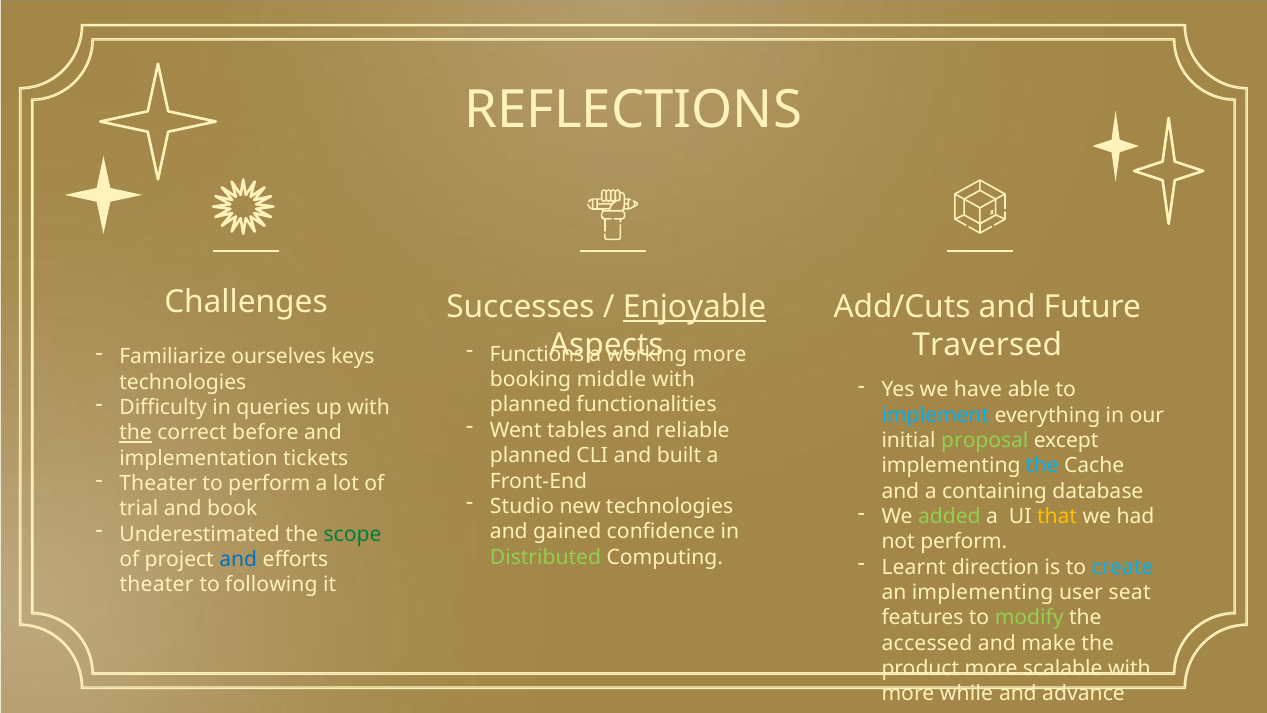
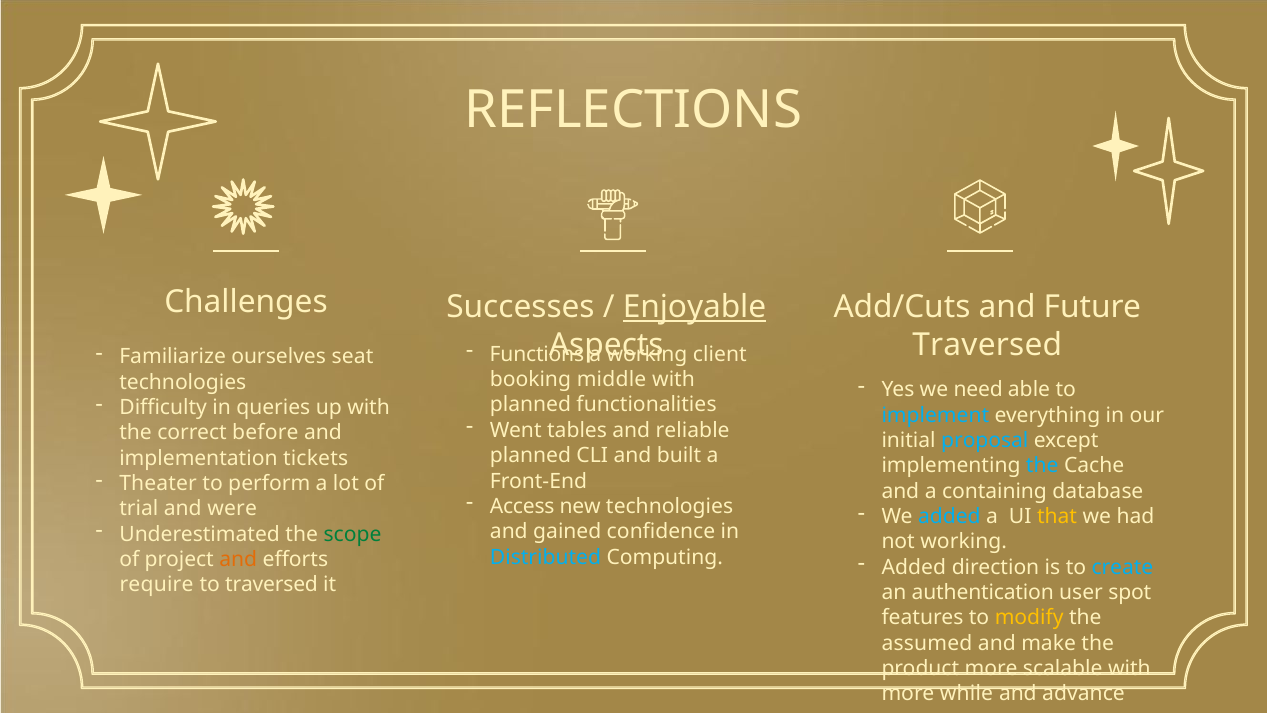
more at (720, 354): more -> client
keys: keys -> seat
have: have -> need
the at (136, 433) underline: present -> none
proposal colour: light green -> light blue
Studio: Studio -> Access
book: book -> were
added at (949, 516) colour: light green -> light blue
not perform: perform -> working
Distributed colour: light green -> light blue
and at (238, 559) colour: blue -> orange
Learnt at (914, 567): Learnt -> Added
theater at (157, 585): theater -> require
to following: following -> traversed
an implementing: implementing -> authentication
seat: seat -> spot
modify colour: light green -> yellow
accessed: accessed -> assumed
